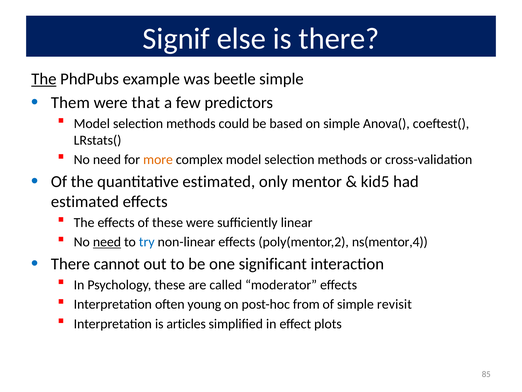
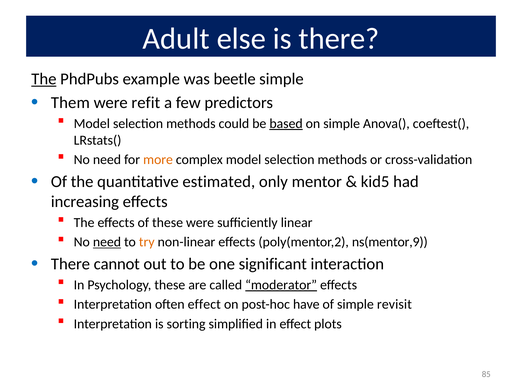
Signif: Signif -> Adult
that: that -> refit
based underline: none -> present
estimated at (85, 201): estimated -> increasing
try colour: blue -> orange
ns(mentor,4: ns(mentor,4 -> ns(mentor,9
moderator underline: none -> present
often young: young -> effect
from: from -> have
articles: articles -> sorting
